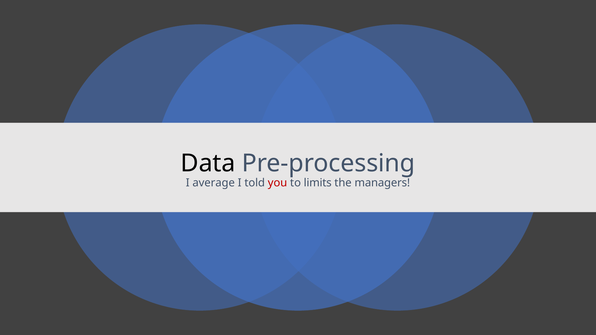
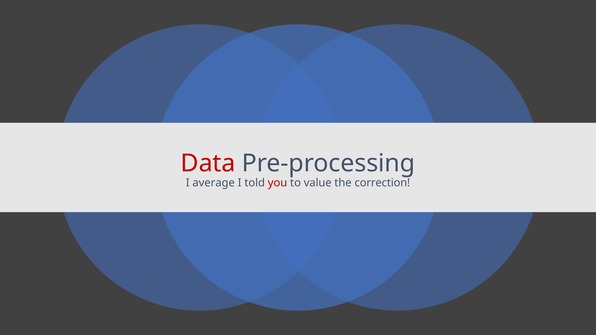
Data colour: black -> red
limits: limits -> value
managers: managers -> correction
